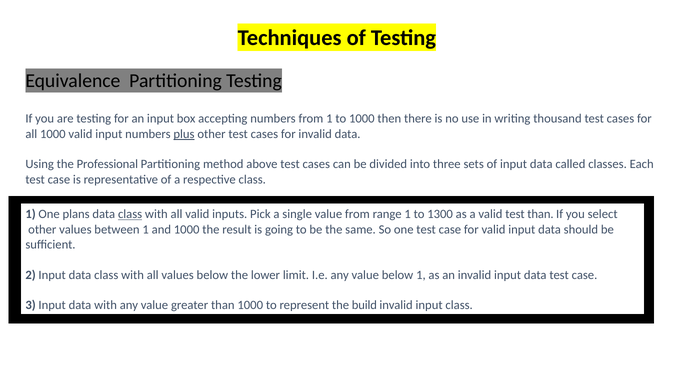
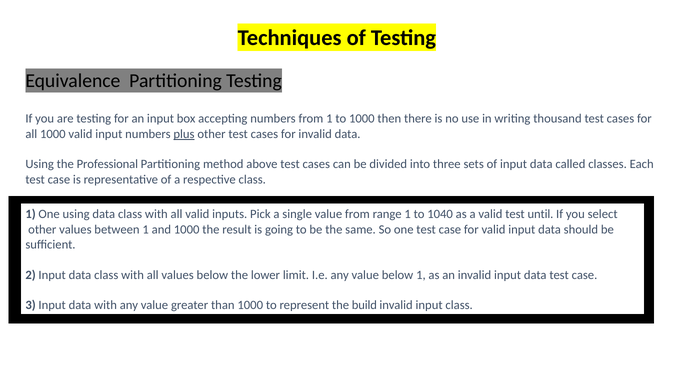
One plans: plans -> using
class at (130, 214) underline: present -> none
1300: 1300 -> 1040
test than: than -> until
